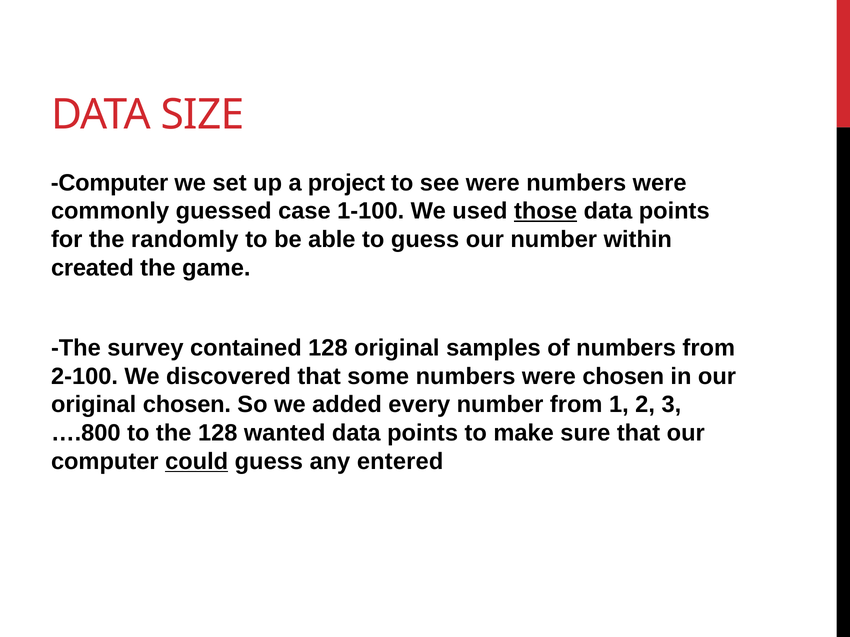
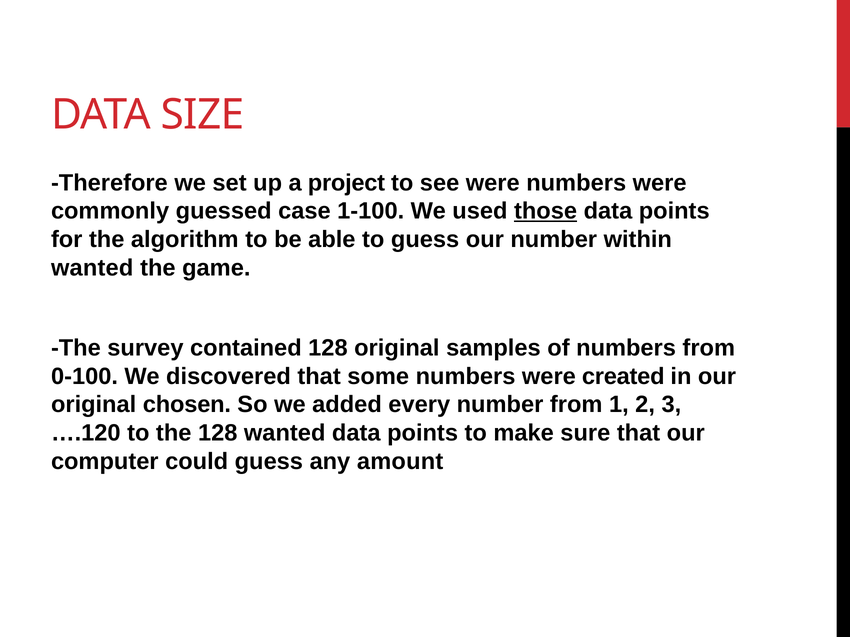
Computer at (109, 183): Computer -> Therefore
randomly: randomly -> algorithm
created at (92, 268): created -> wanted
2-100: 2-100 -> 0-100
were chosen: chosen -> created
….800: ….800 -> ….120
could underline: present -> none
entered: entered -> amount
